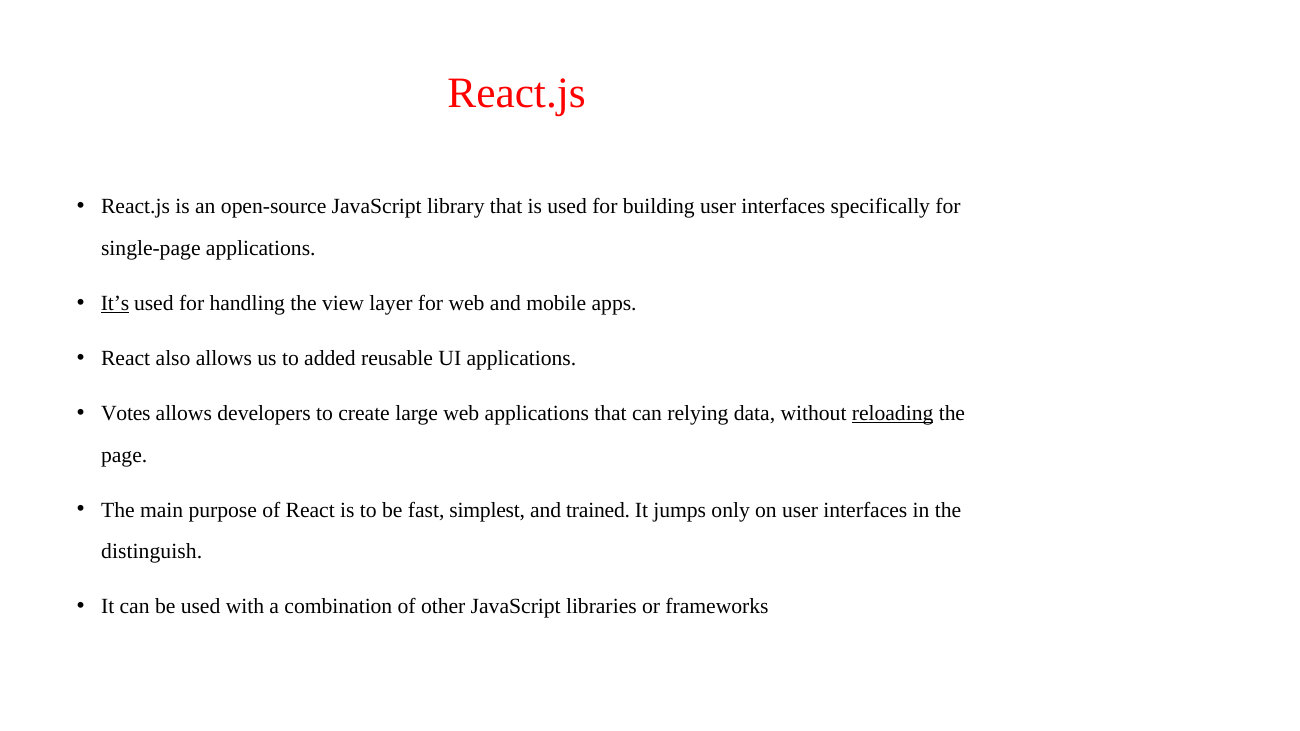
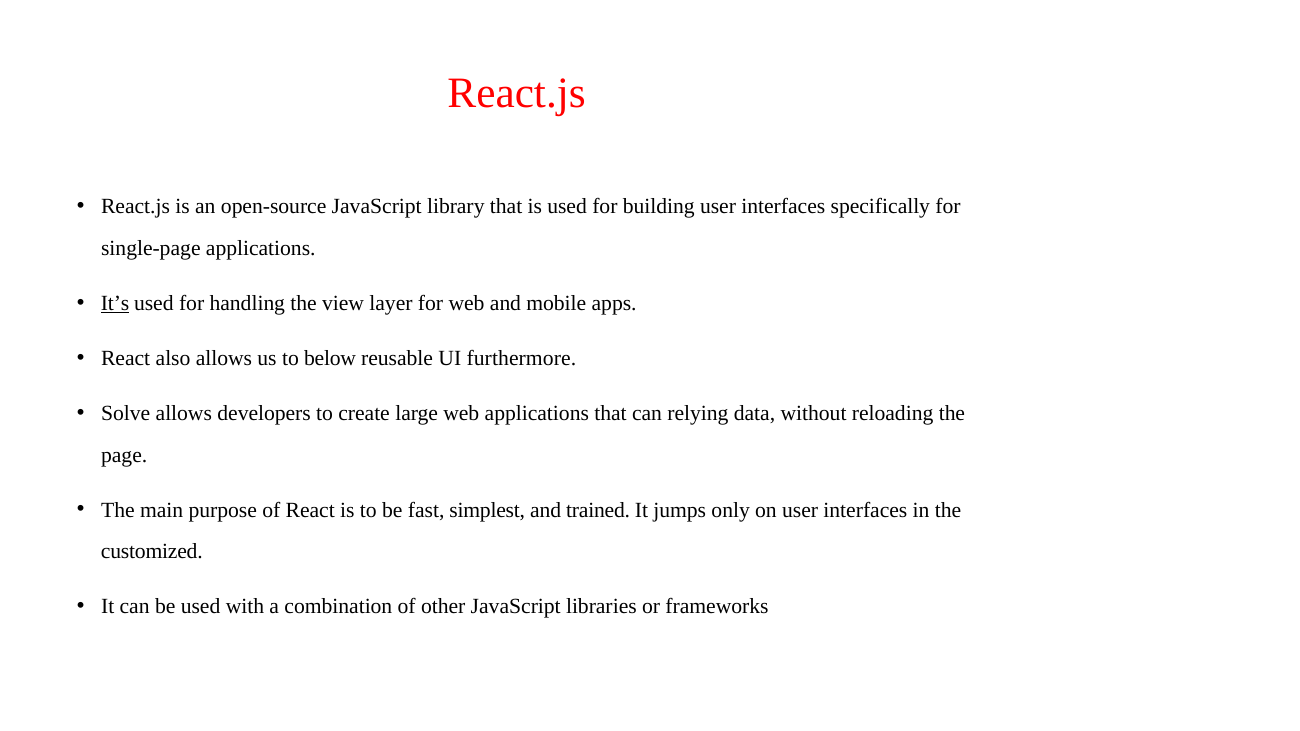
added: added -> below
UI applications: applications -> furthermore
Votes: Votes -> Solve
reloading underline: present -> none
distinguish: distinguish -> customized
